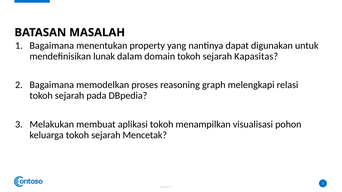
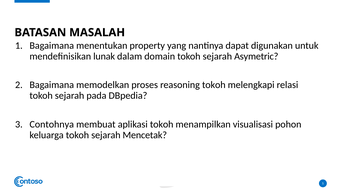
Kapasitas: Kapasitas -> Asymetric
reasoning graph: graph -> tokoh
Melakukan: Melakukan -> Contohnya
